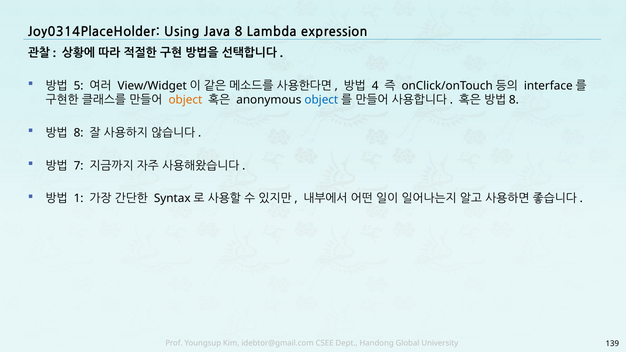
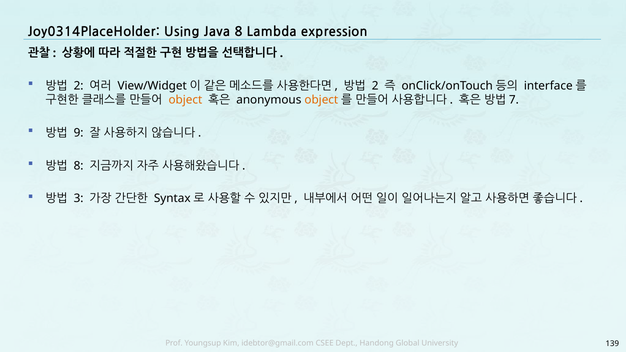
5 at (79, 86): 5 -> 2
4 at (375, 86): 4 -> 2
object at (321, 100) colour: blue -> orange
8 at (514, 100): 8 -> 7
8 at (79, 133): 8 -> 9
7 at (79, 166): 7 -> 8
1: 1 -> 3
